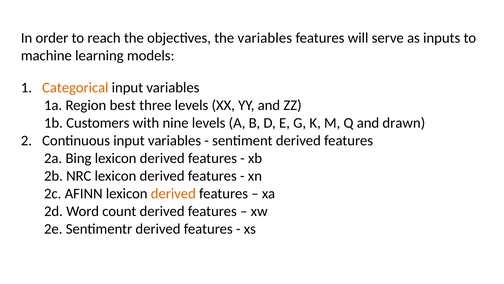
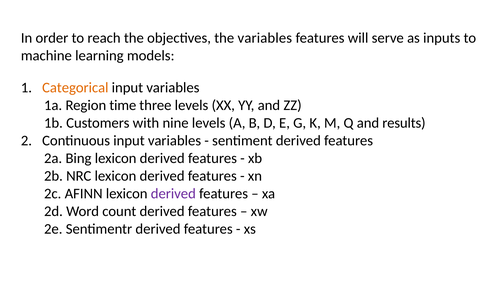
best: best -> time
drawn: drawn -> results
derived at (173, 193) colour: orange -> purple
